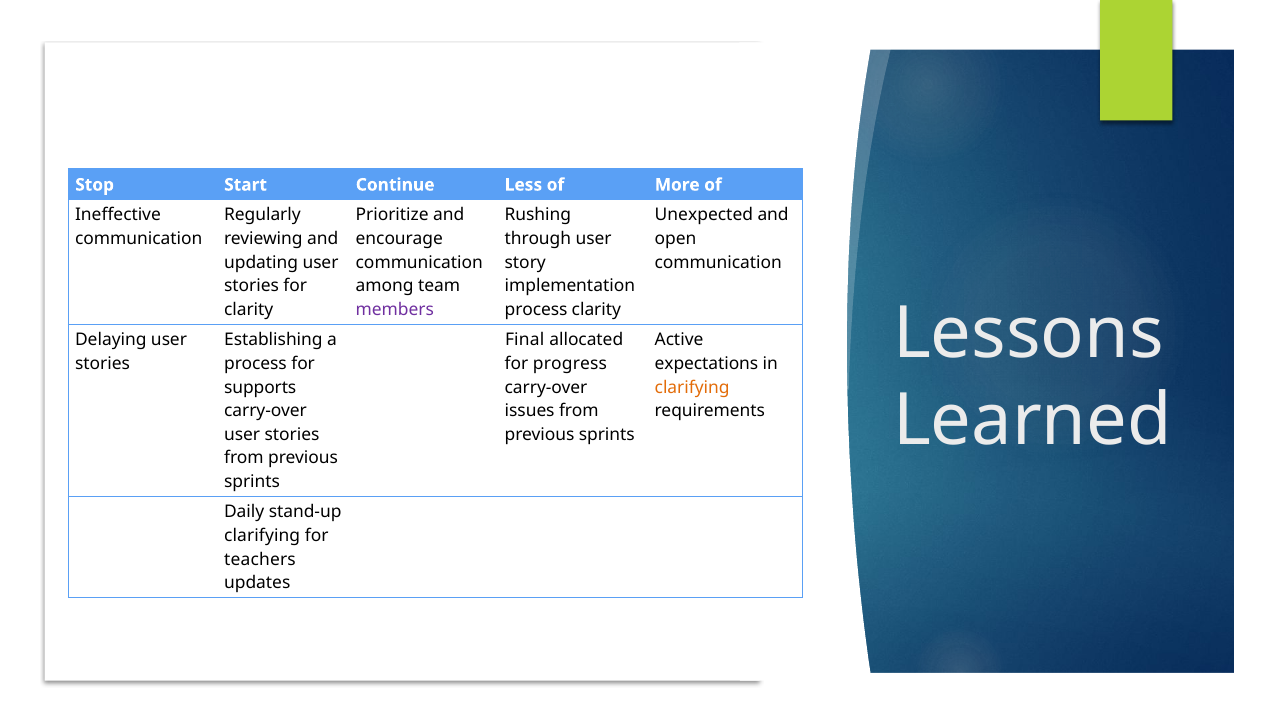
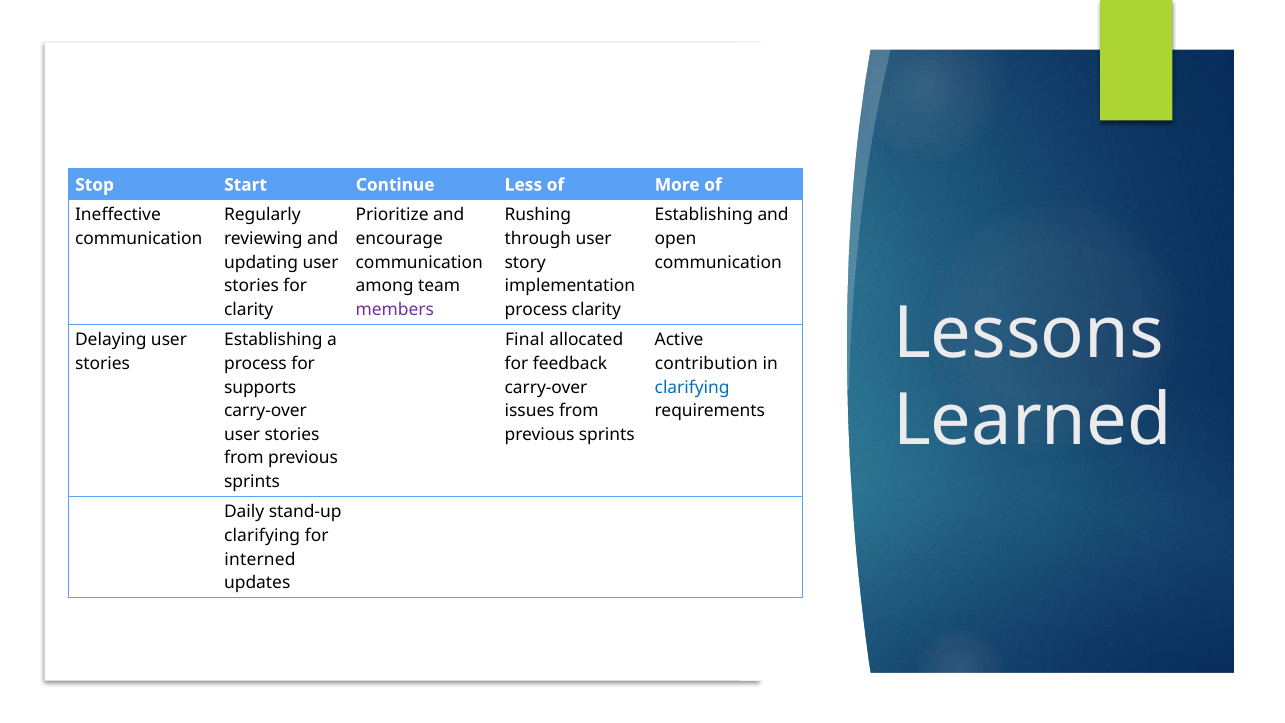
Unexpected at (704, 215): Unexpected -> Establishing
progress: progress -> feedback
expectations: expectations -> contribution
clarifying at (692, 387) colour: orange -> blue
teachers: teachers -> interned
